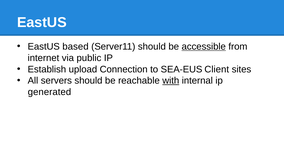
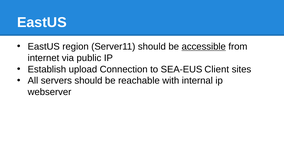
based: based -> region
with underline: present -> none
generated: generated -> webserver
